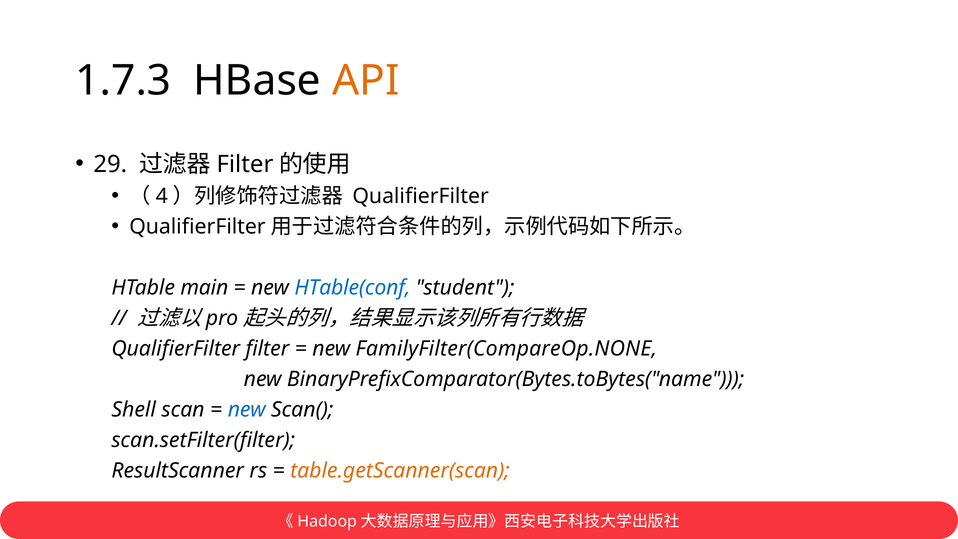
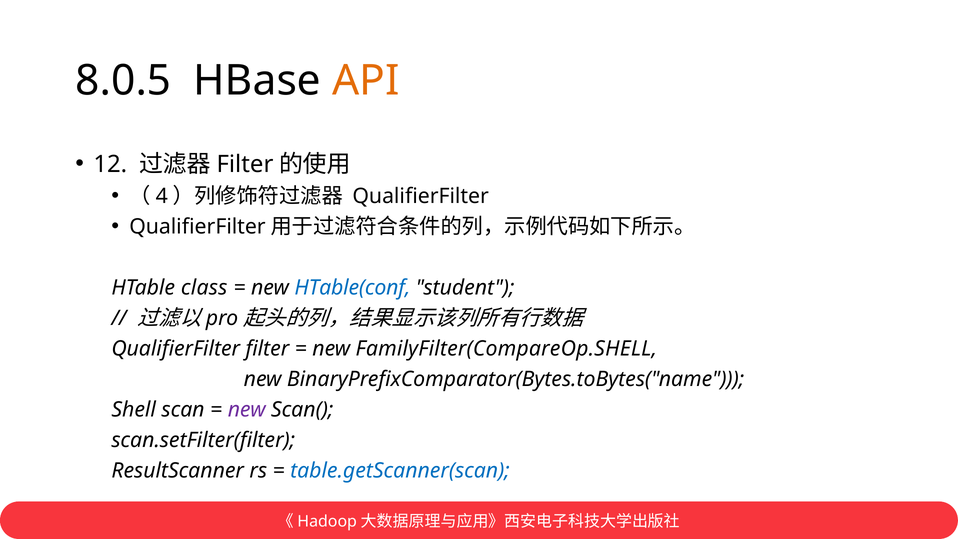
1.7.3: 1.7.3 -> 8.0.5
29: 29 -> 12
main: main -> class
FamilyFilter(CompareOp.NONE: FamilyFilter(CompareOp.NONE -> FamilyFilter(CompareOp.SHELL
new at (247, 410) colour: blue -> purple
table.getScanner(scan colour: orange -> blue
